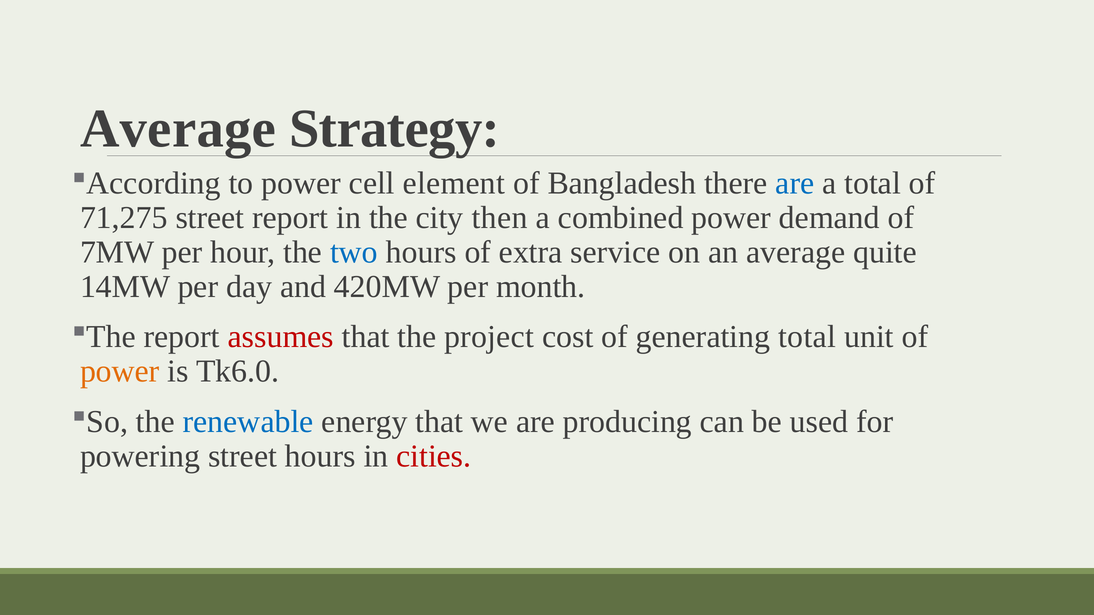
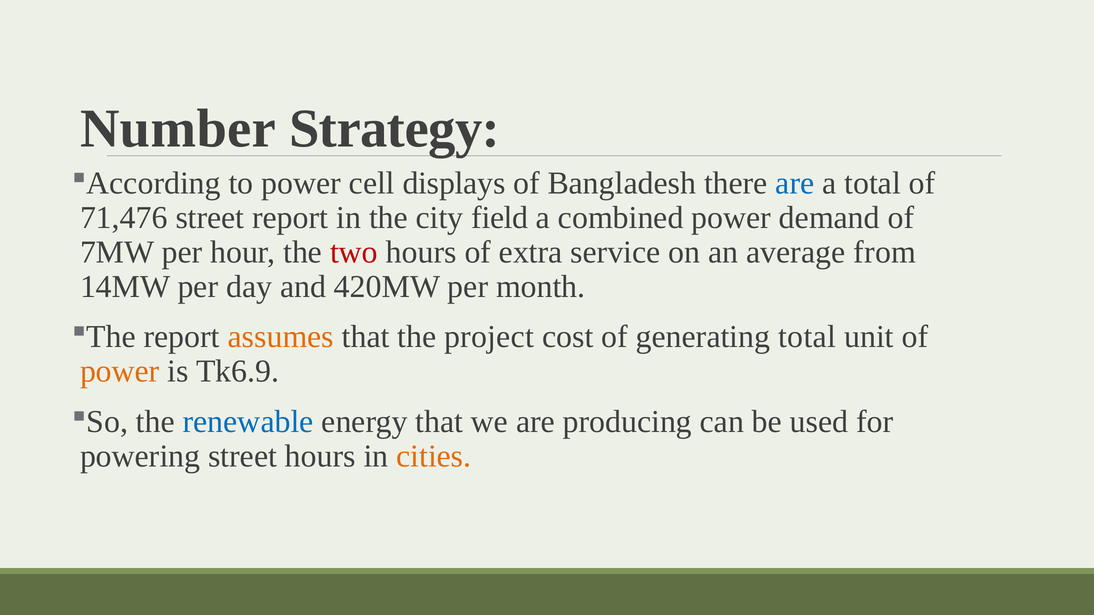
Average at (178, 129): Average -> Number
element: element -> displays
71,275: 71,275 -> 71,476
then: then -> field
two colour: blue -> red
quite: quite -> from
assumes colour: red -> orange
Tk6.0: Tk6.0 -> Tk6.9
cities colour: red -> orange
